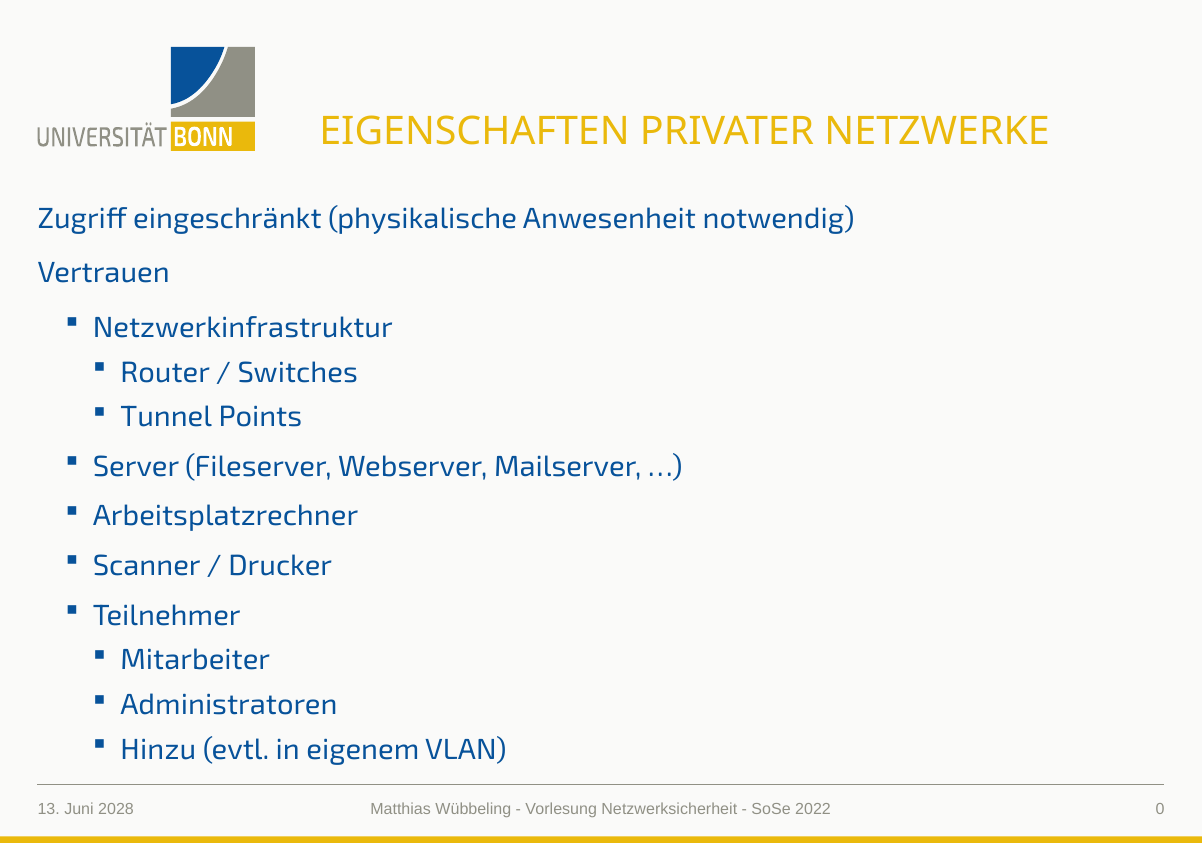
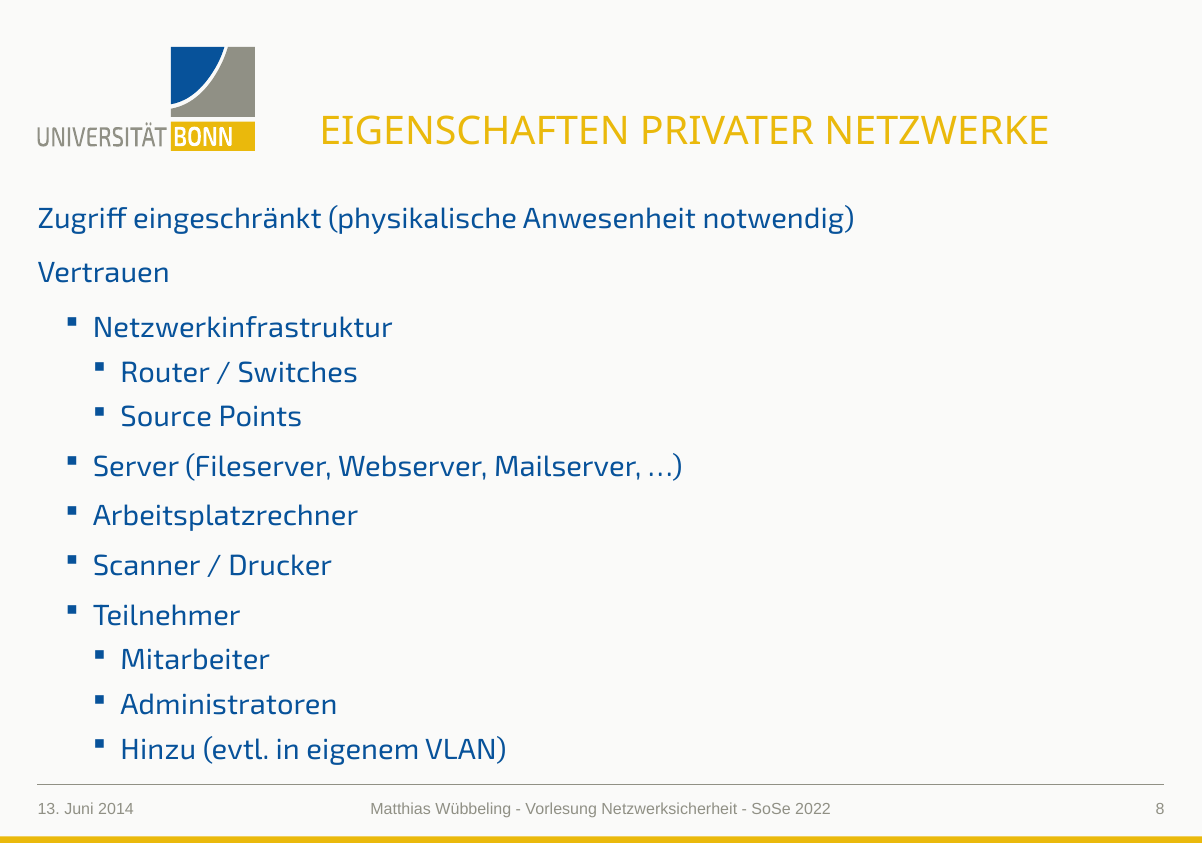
Tunnel: Tunnel -> Source
2028: 2028 -> 2014
0: 0 -> 8
